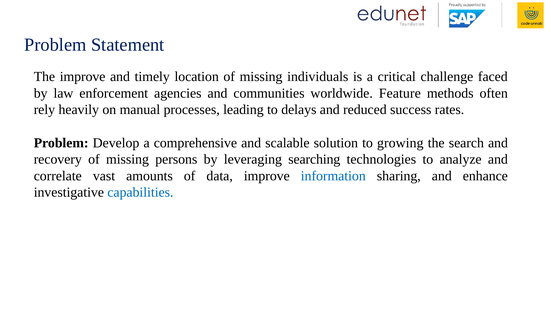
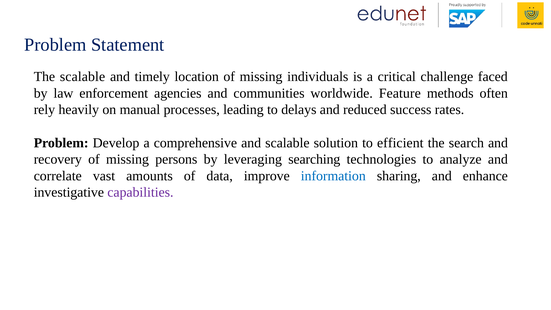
The improve: improve -> scalable
growing: growing -> efficient
capabilities colour: blue -> purple
